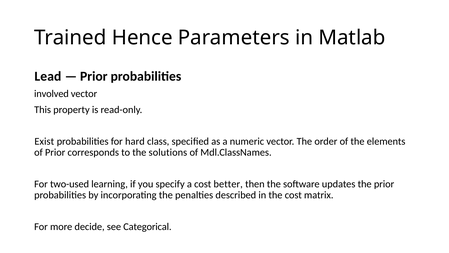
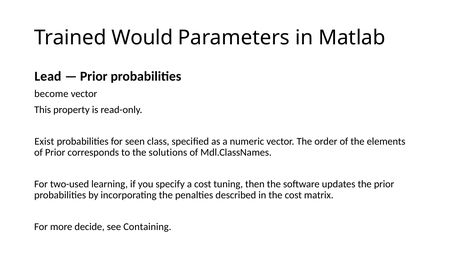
Hence: Hence -> Would
involved: involved -> become
hard: hard -> seen
better: better -> tuning
Categorical: Categorical -> Containing
